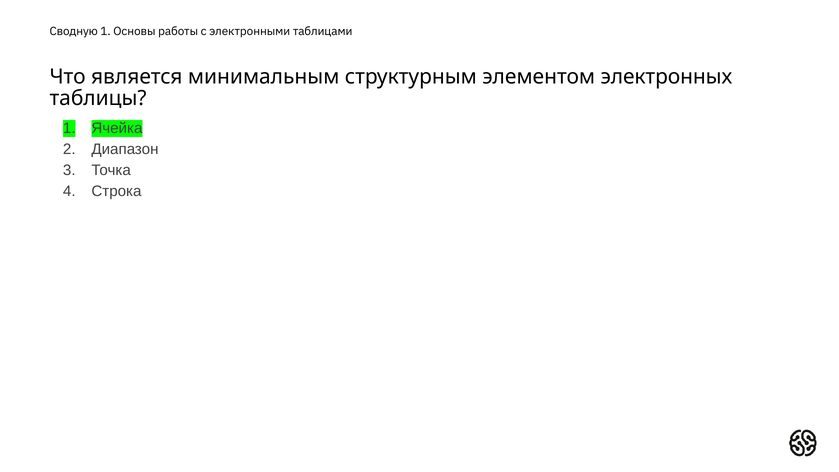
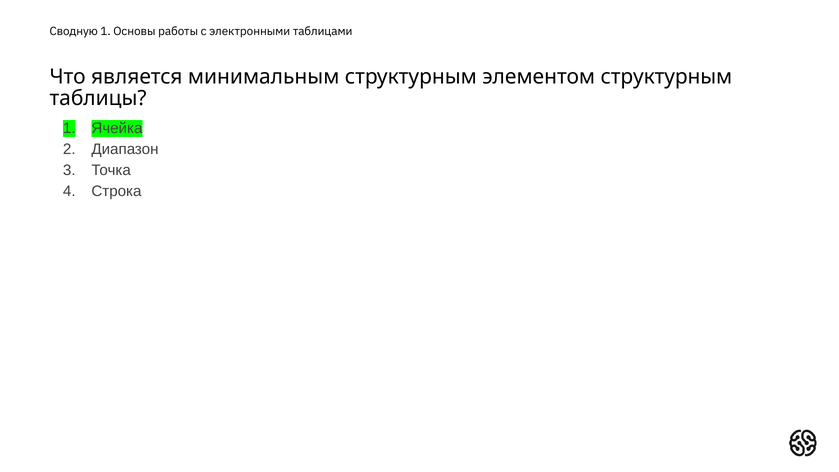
элементом электронных: электронных -> структурным
